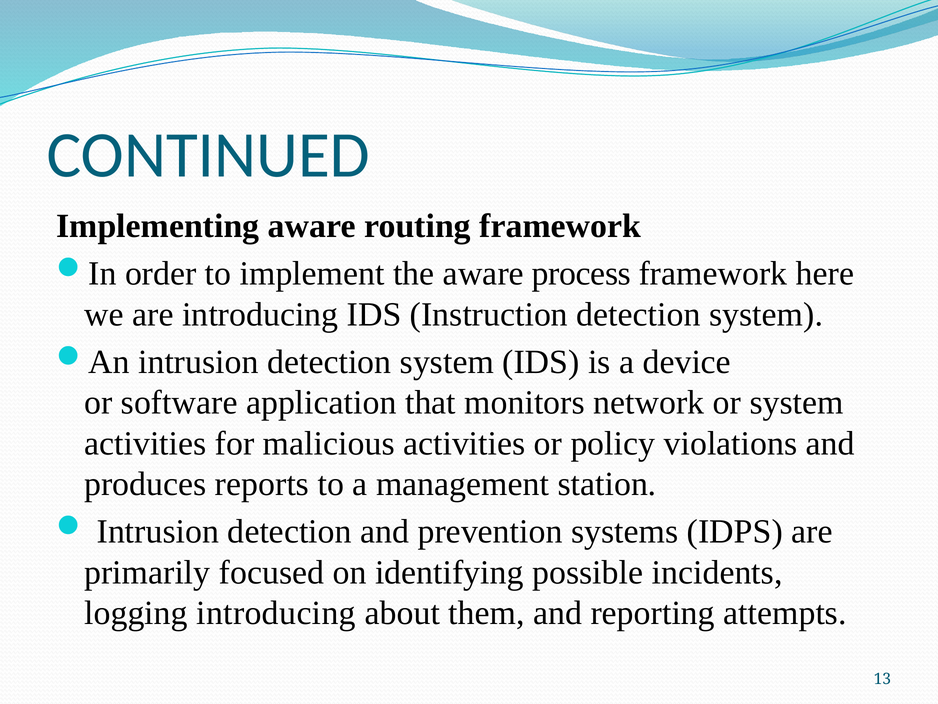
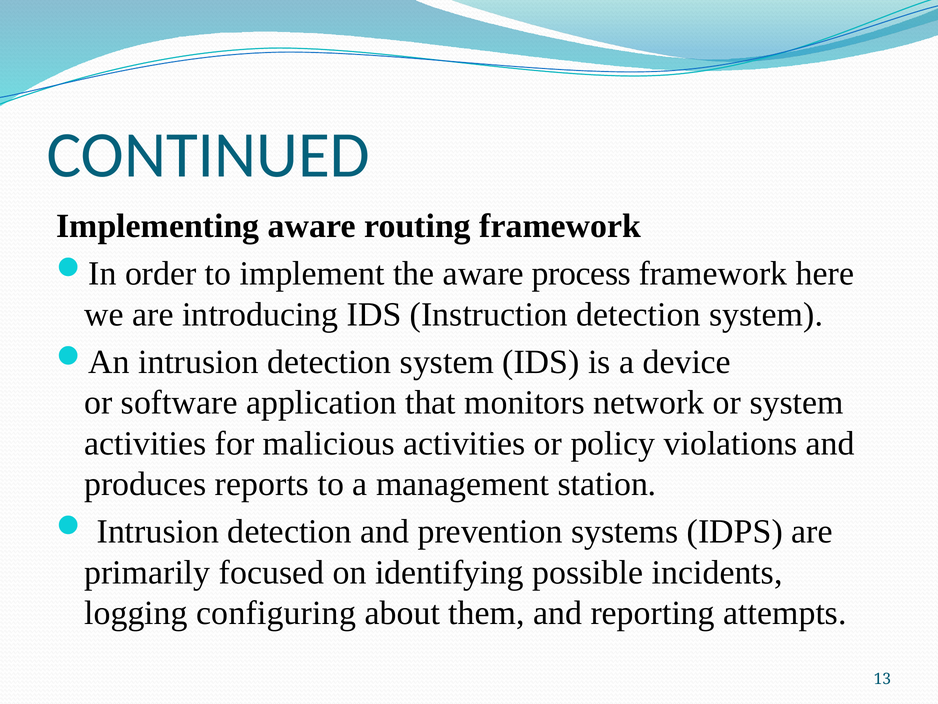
logging introducing: introducing -> configuring
